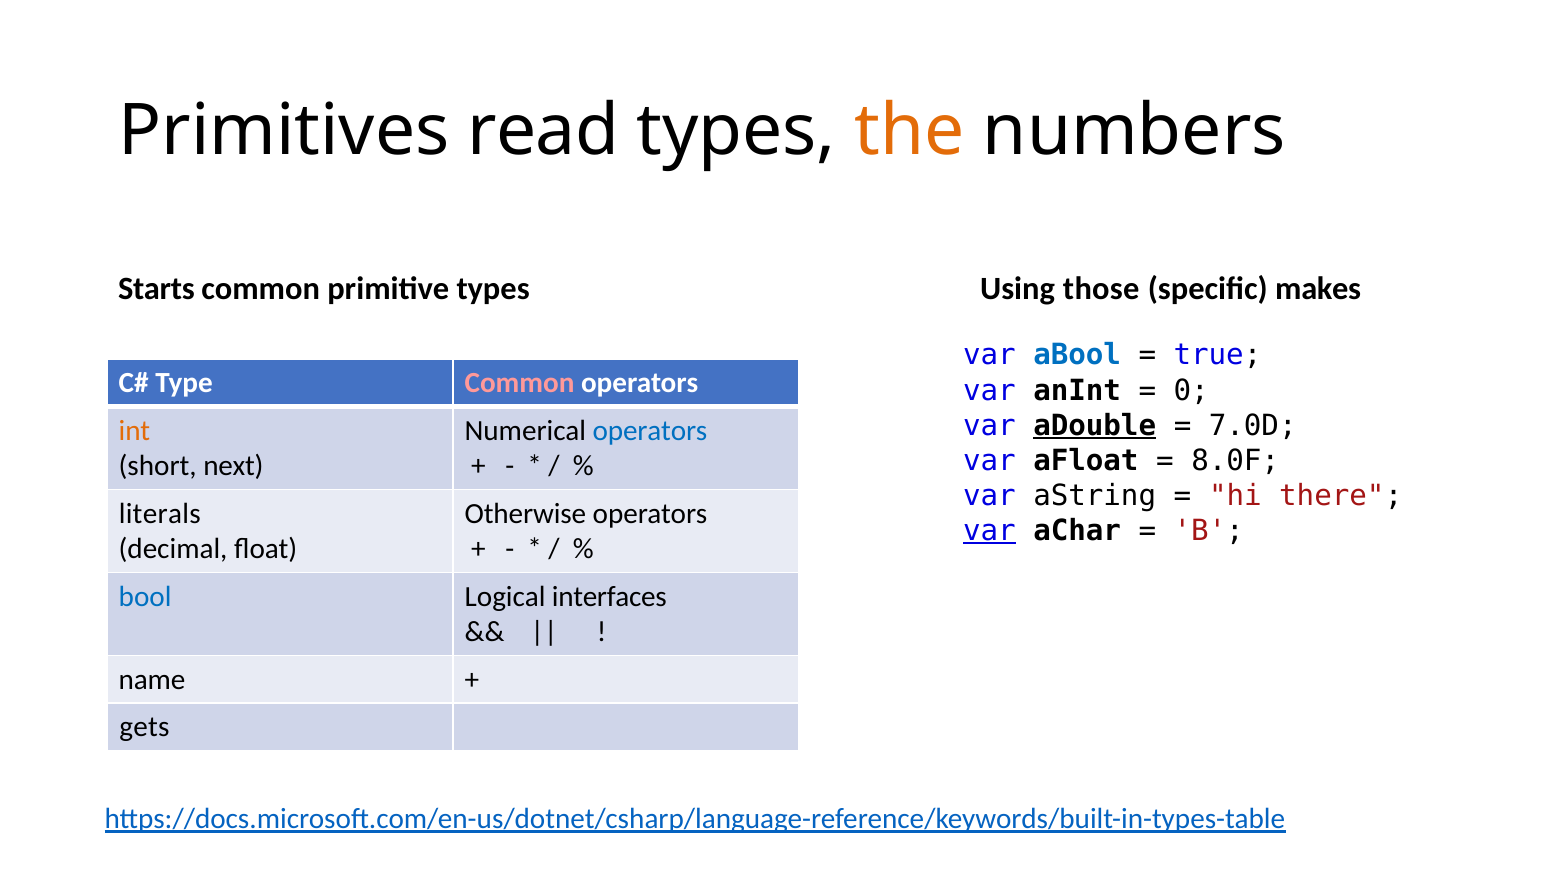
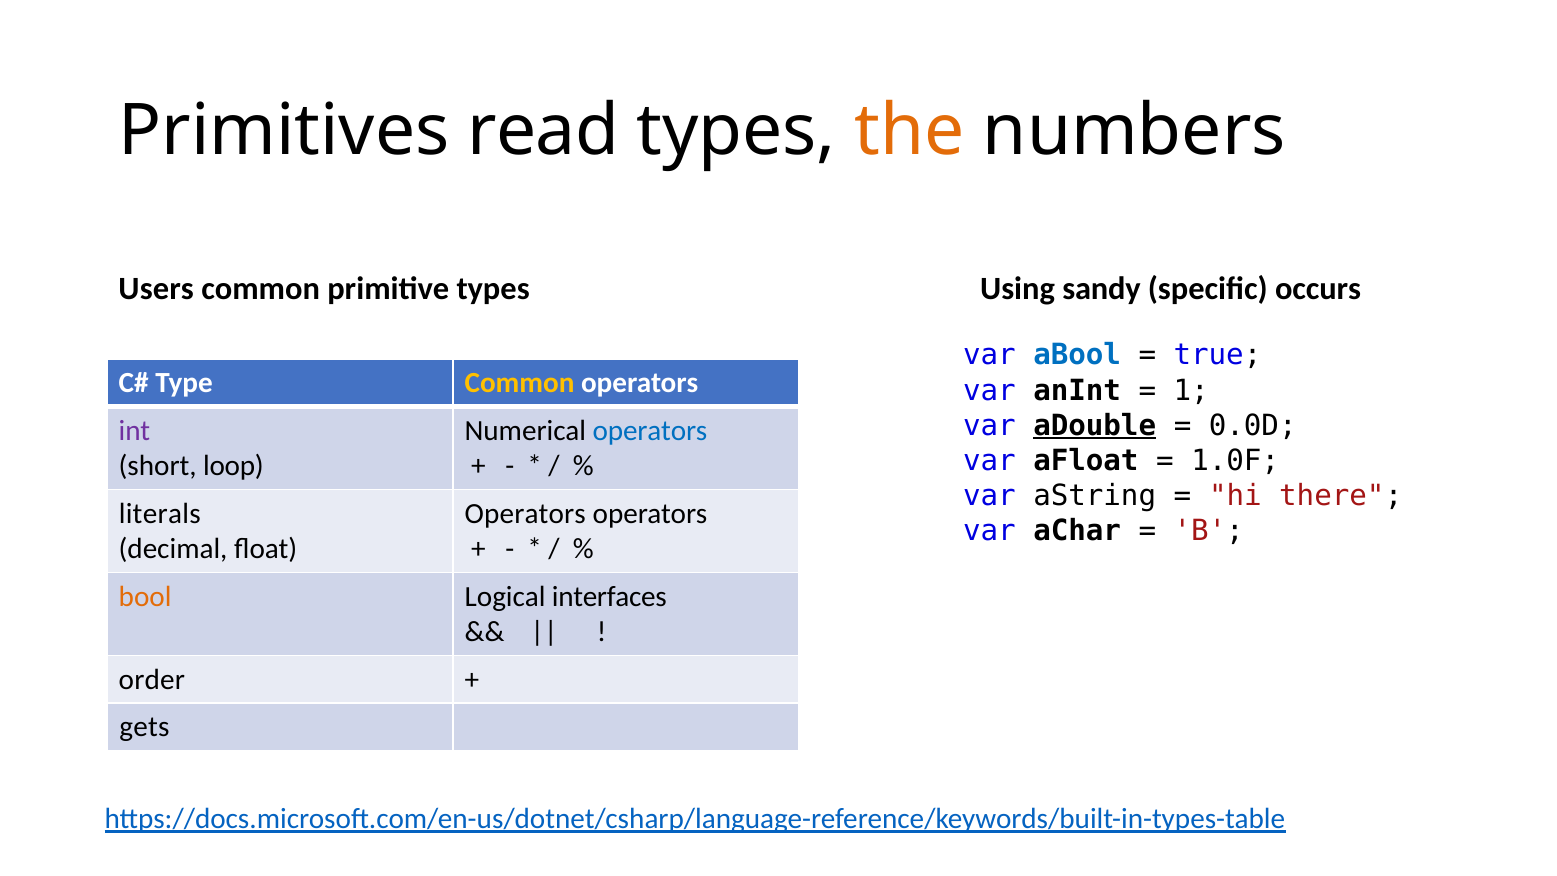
Starts: Starts -> Users
those: those -> sandy
makes: makes -> occurs
Common at (520, 383) colour: pink -> yellow
0: 0 -> 1
7.0D: 7.0D -> 0.0D
int colour: orange -> purple
8.0F: 8.0F -> 1.0F
next: next -> loop
Otherwise at (525, 514): Otherwise -> Operators
var at (989, 530) underline: present -> none
bool colour: blue -> orange
name: name -> order
